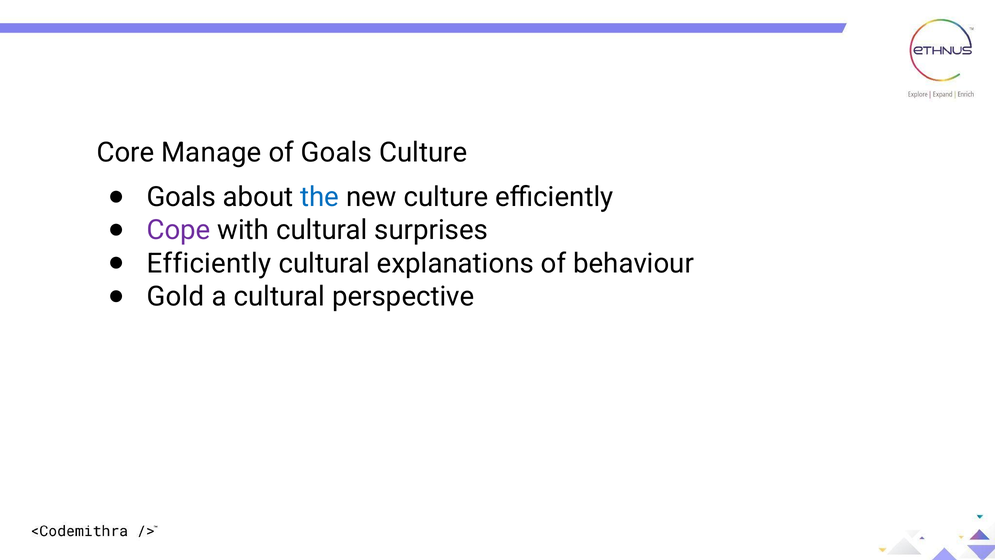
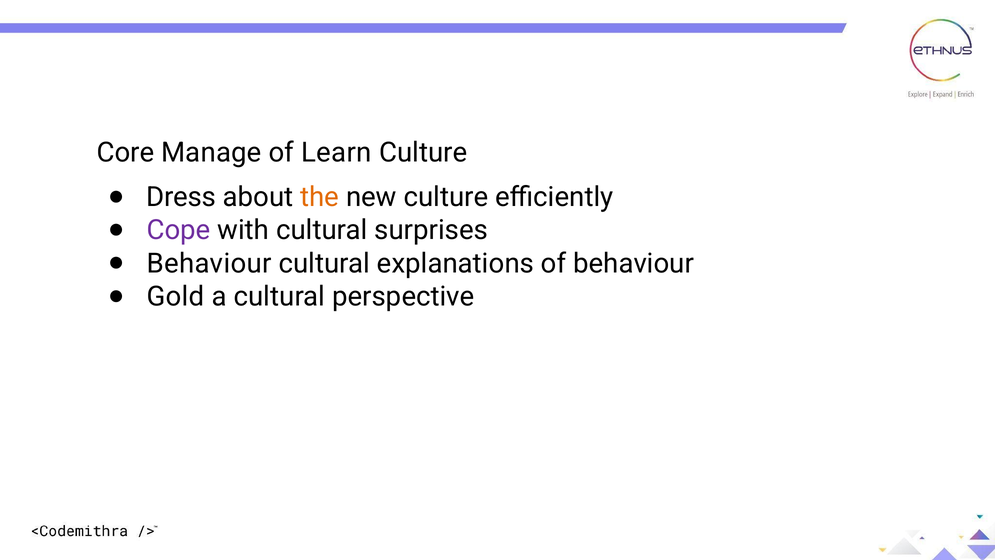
of Goals: Goals -> Learn
Goals at (181, 197): Goals -> Dress
the colour: blue -> orange
Efficiently at (209, 263): Efficiently -> Behaviour
